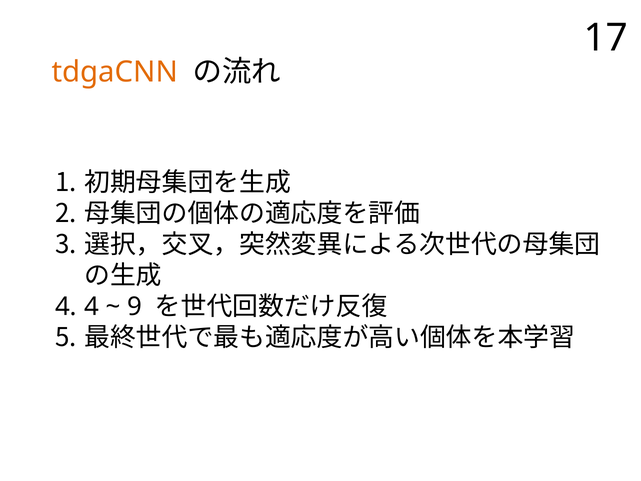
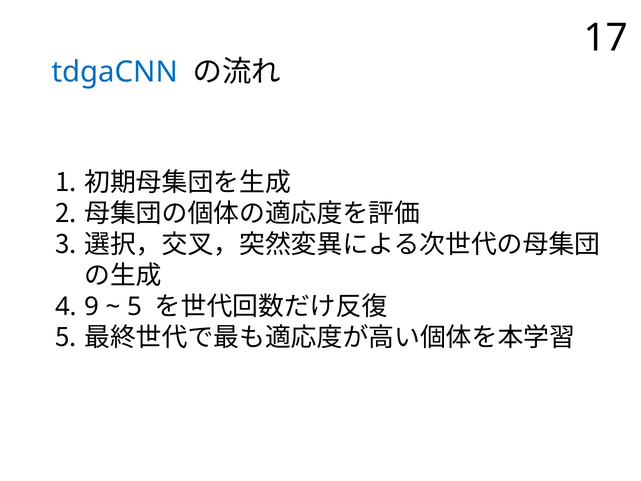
tdgaCNN colour: orange -> blue
4 at (92, 307): 4 -> 9
9 at (135, 307): 9 -> 5
